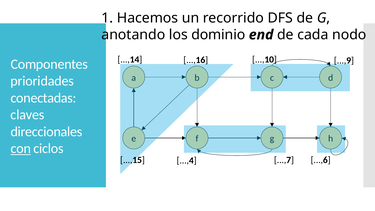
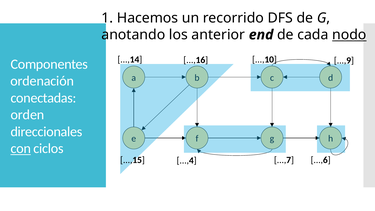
dominio: dominio -> anterior
nodo underline: none -> present
prioridades: prioridades -> ordenación
claves: claves -> orden
